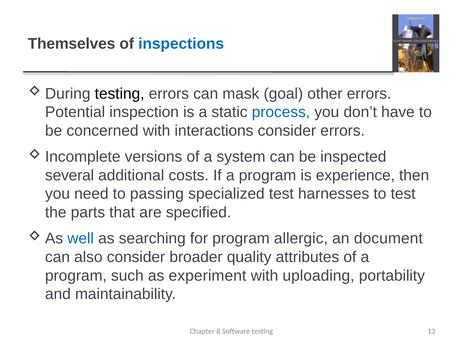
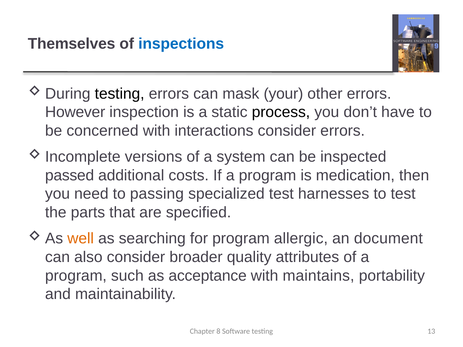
goal: goal -> your
Potential: Potential -> However
process colour: blue -> black
several: several -> passed
experience: experience -> medication
well colour: blue -> orange
experiment: experiment -> acceptance
uploading: uploading -> maintains
